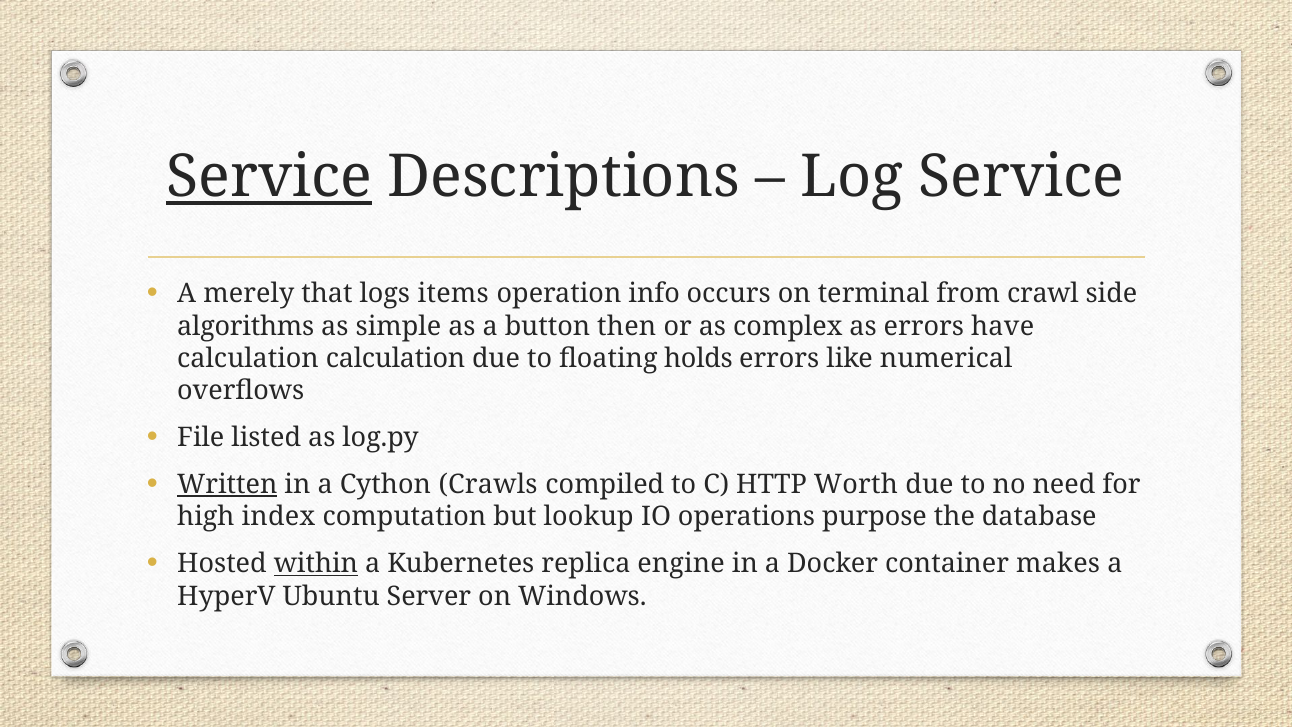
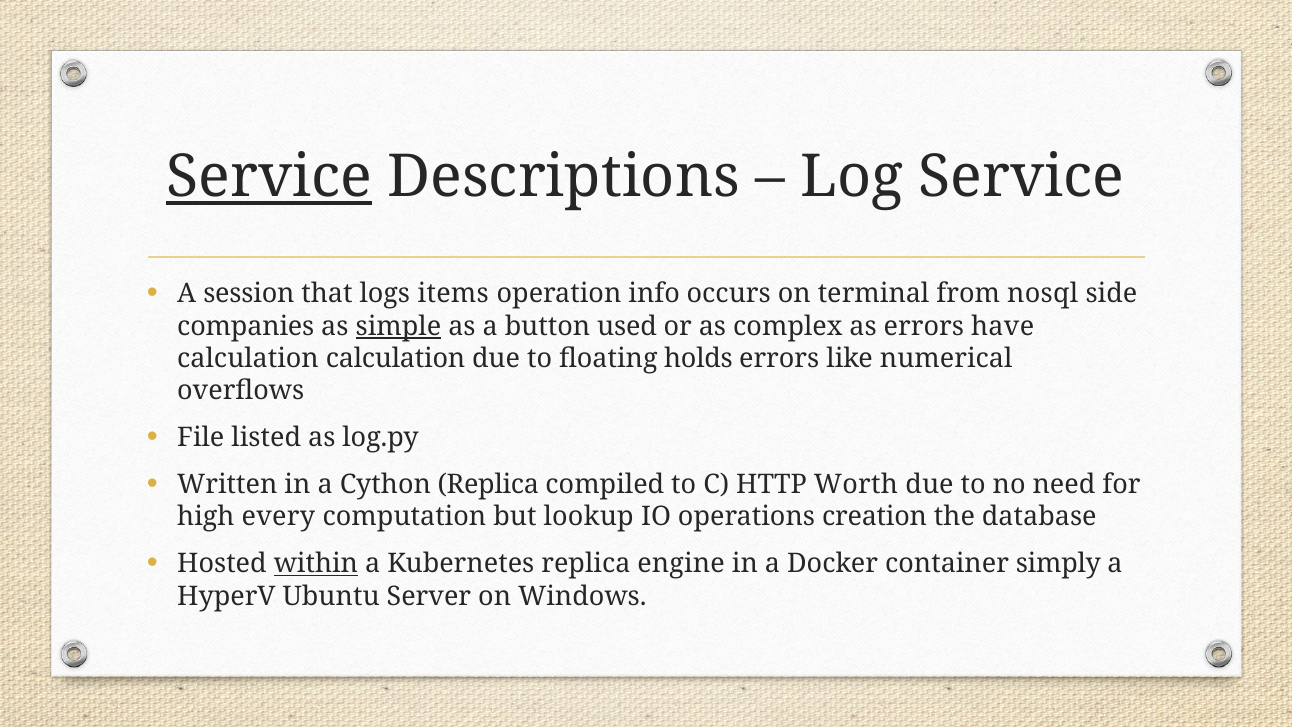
merely: merely -> session
crawl: crawl -> nosql
algorithms: algorithms -> companies
simple underline: none -> present
then: then -> used
Written underline: present -> none
Cython Crawls: Crawls -> Replica
index: index -> every
purpose: purpose -> creation
makes: makes -> simply
